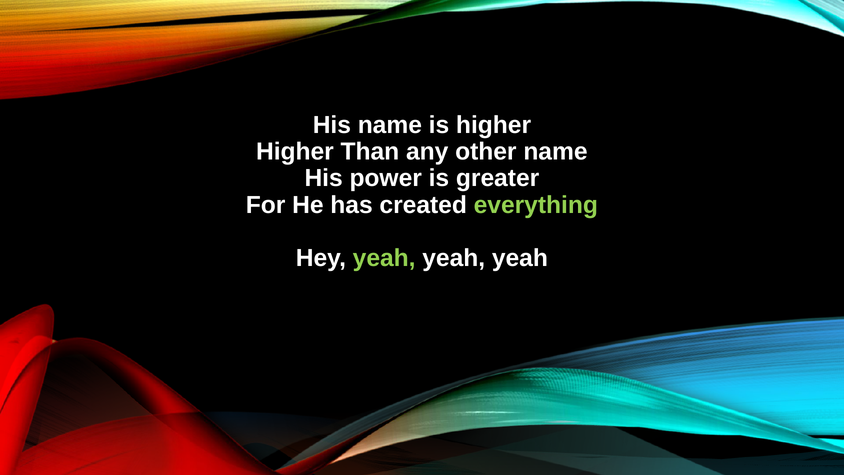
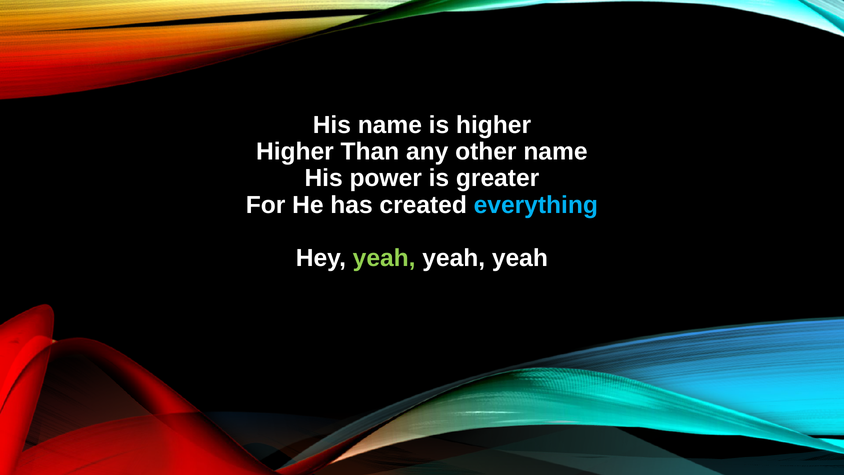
everything colour: light green -> light blue
